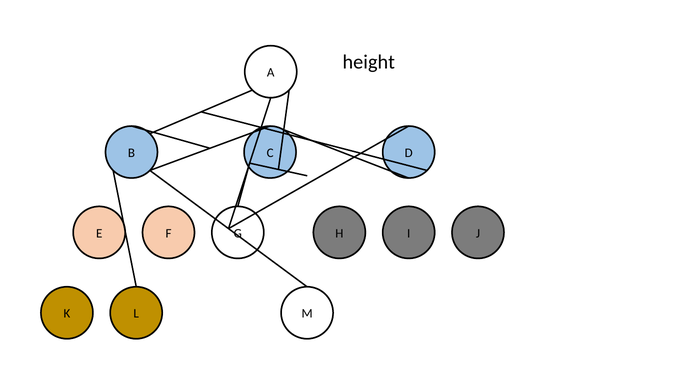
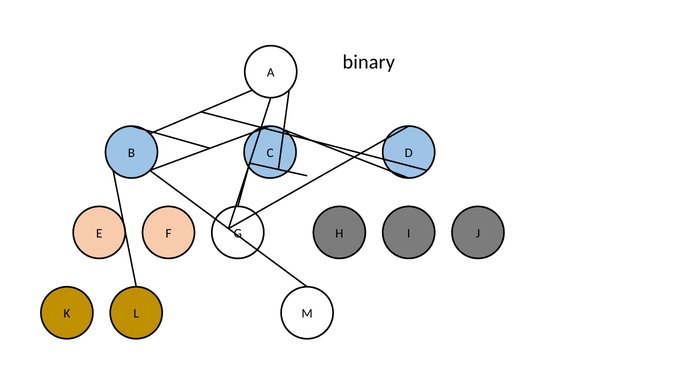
height: height -> binary
